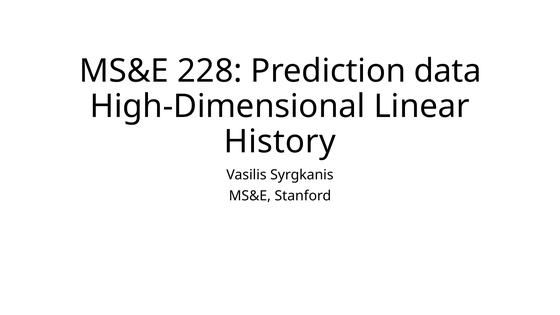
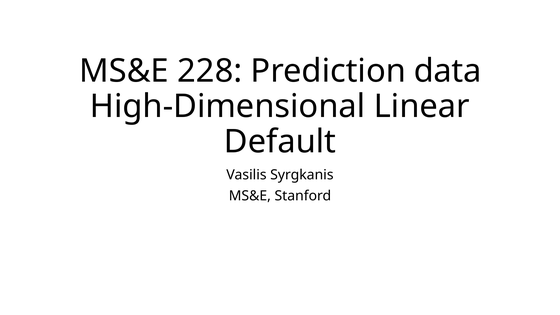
History: History -> Default
